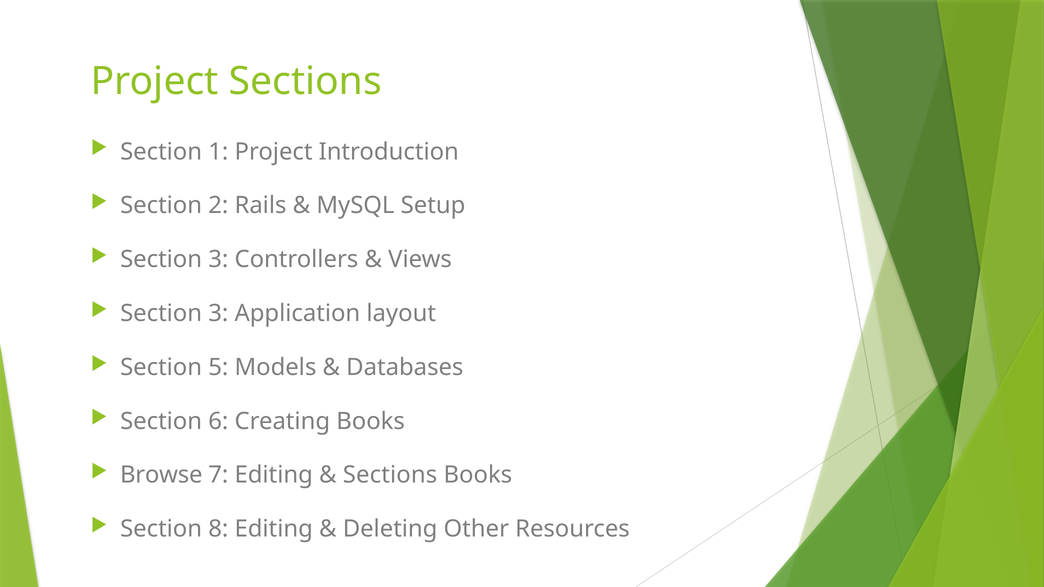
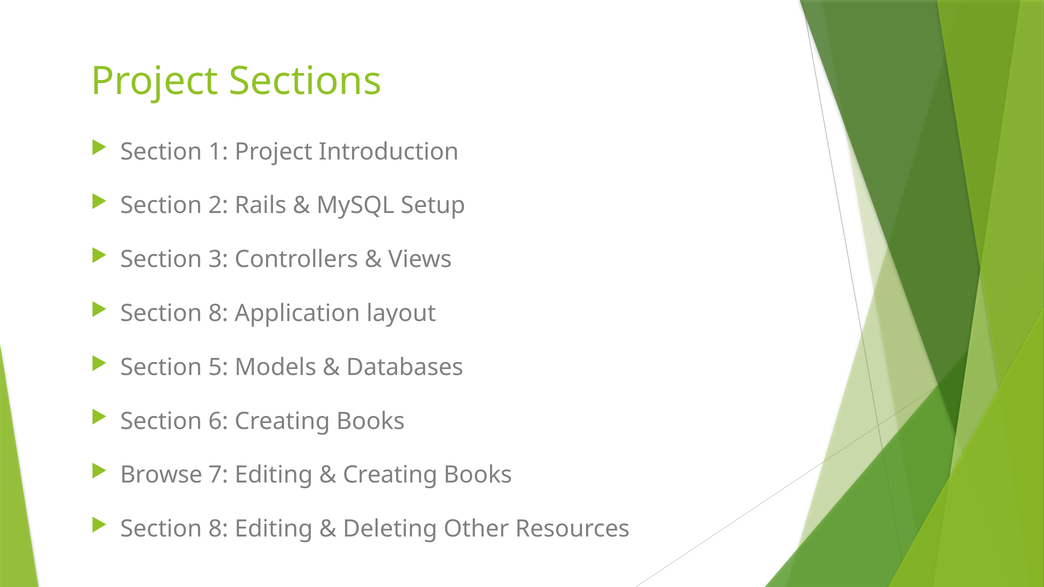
3 at (218, 314): 3 -> 8
Sections at (390, 475): Sections -> Creating
